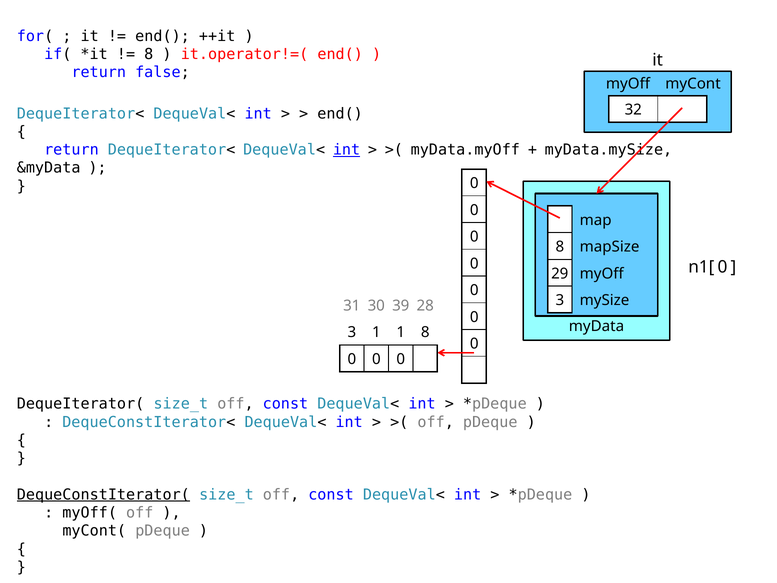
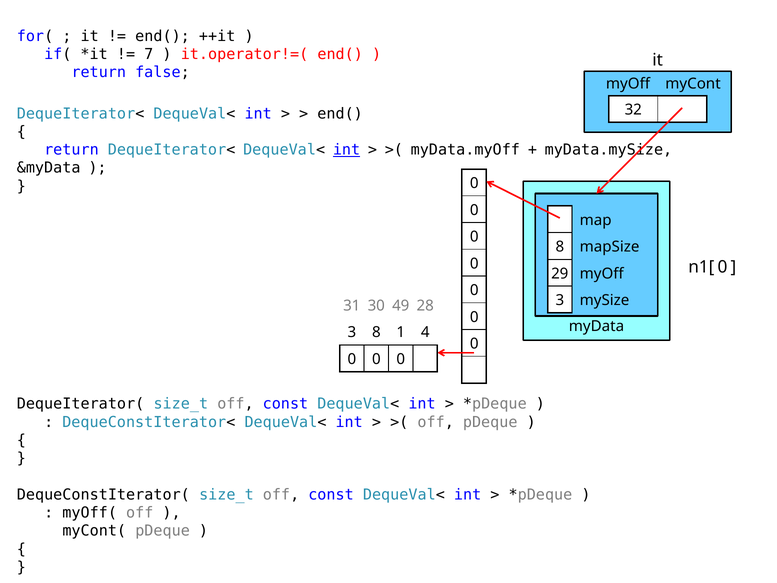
8 at (149, 54): 8 -> 7
39: 39 -> 49
3 1: 1 -> 8
1 8: 8 -> 4
DequeConstIterator( underline: present -> none
